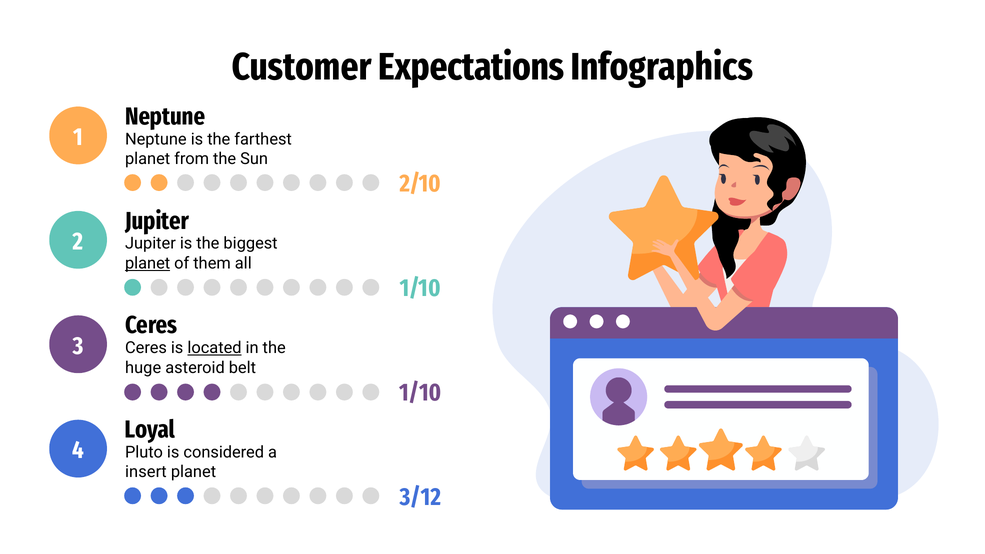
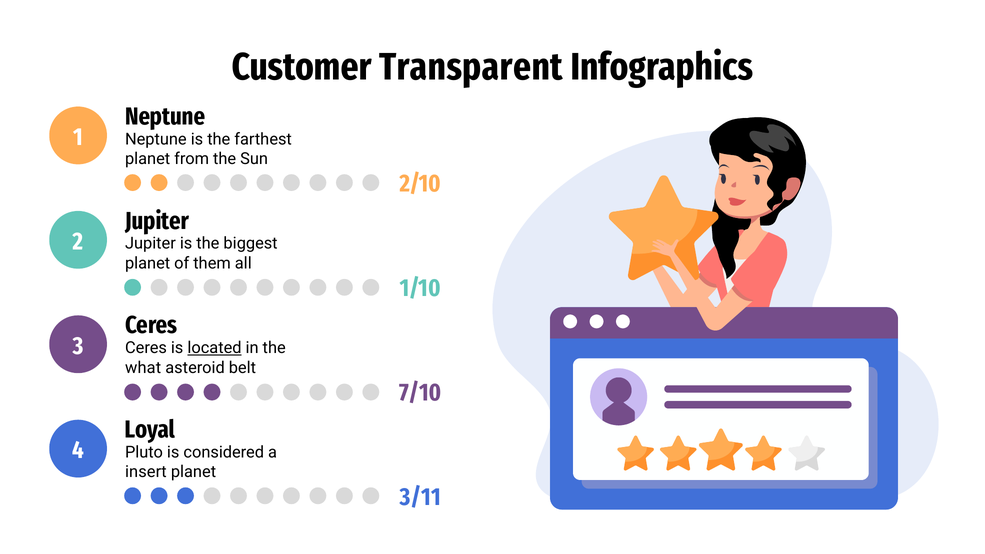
Expectations: Expectations -> Transparent
planet at (148, 263) underline: present -> none
huge: huge -> what
1/10 at (420, 393): 1/10 -> 7/10
3/12: 3/12 -> 3/11
